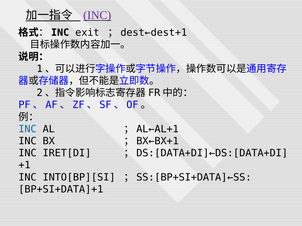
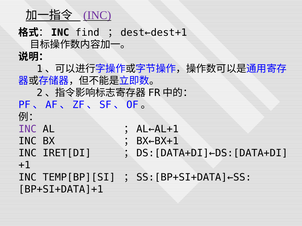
exit: exit -> find
INC at (28, 129) colour: blue -> purple
INTO[BP][SI: INTO[BP][SI -> TEMP[BP][SI
